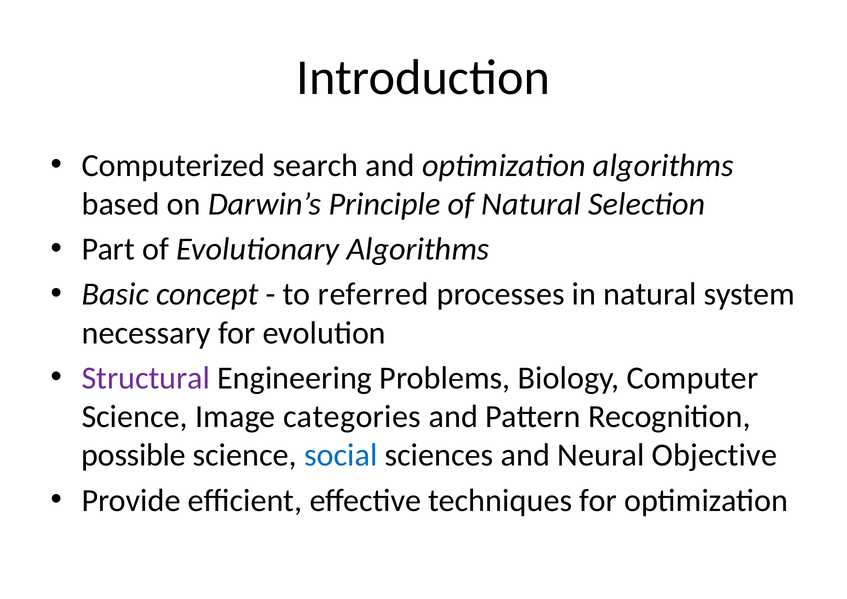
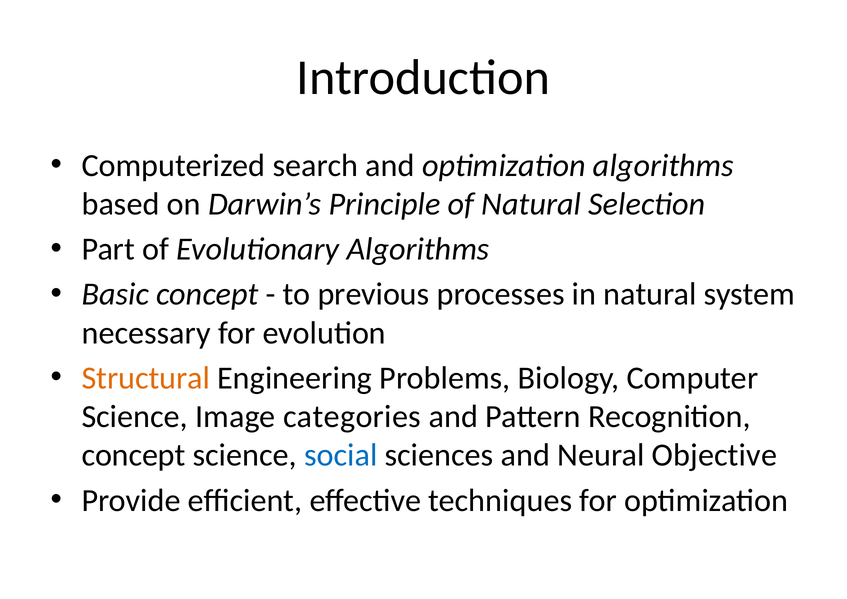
referred: referred -> previous
Structural colour: purple -> orange
possible at (134, 456): possible -> concept
